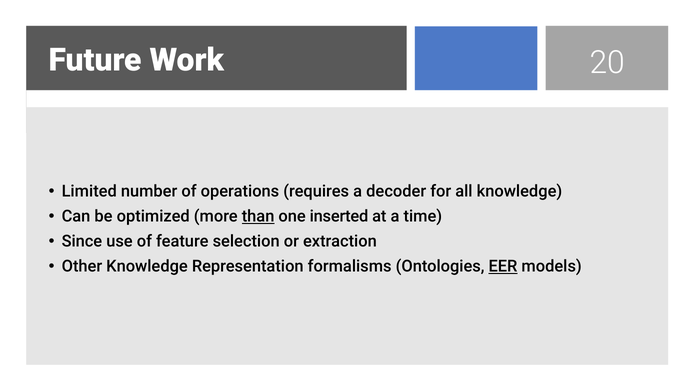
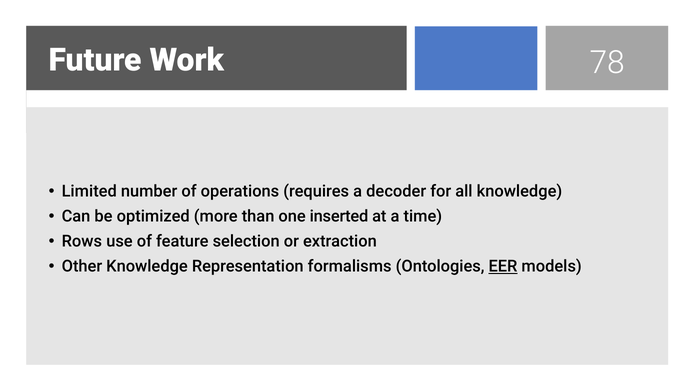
20: 20 -> 78
than underline: present -> none
Since: Since -> Rows
